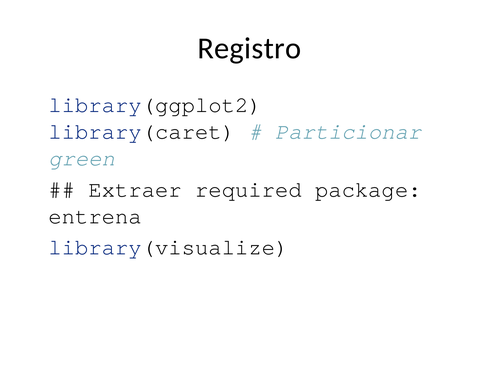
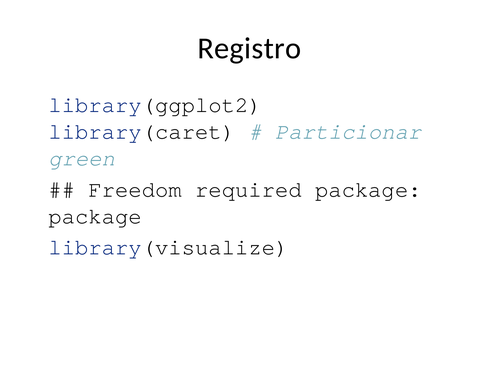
Extraer: Extraer -> Freedom
entrena at (95, 216): entrena -> package
